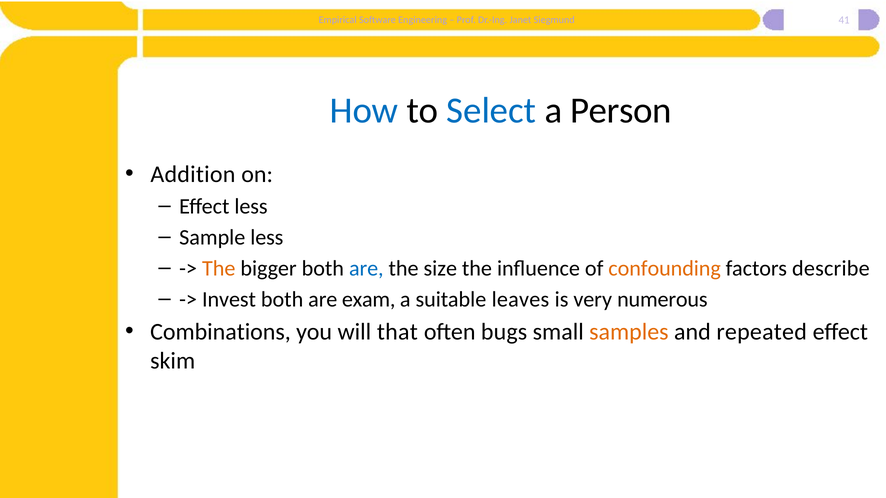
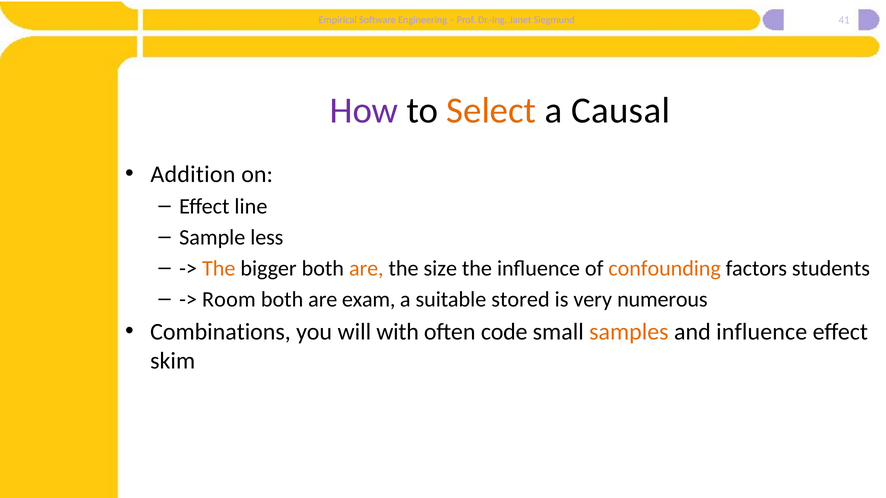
How colour: blue -> purple
Select colour: blue -> orange
Person: Person -> Causal
Effect less: less -> line
are at (366, 268) colour: blue -> orange
describe: describe -> students
Invest: Invest -> Room
leaves: leaves -> stored
that: that -> with
bugs: bugs -> code
and repeated: repeated -> influence
